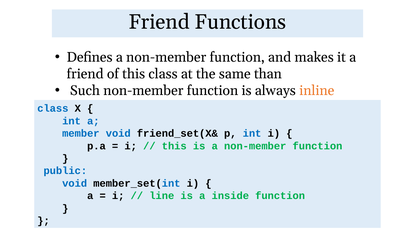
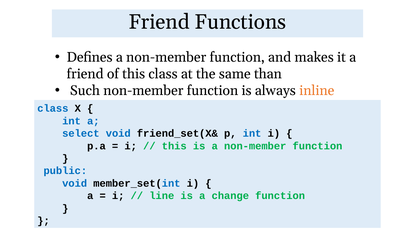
member: member -> select
inside: inside -> change
